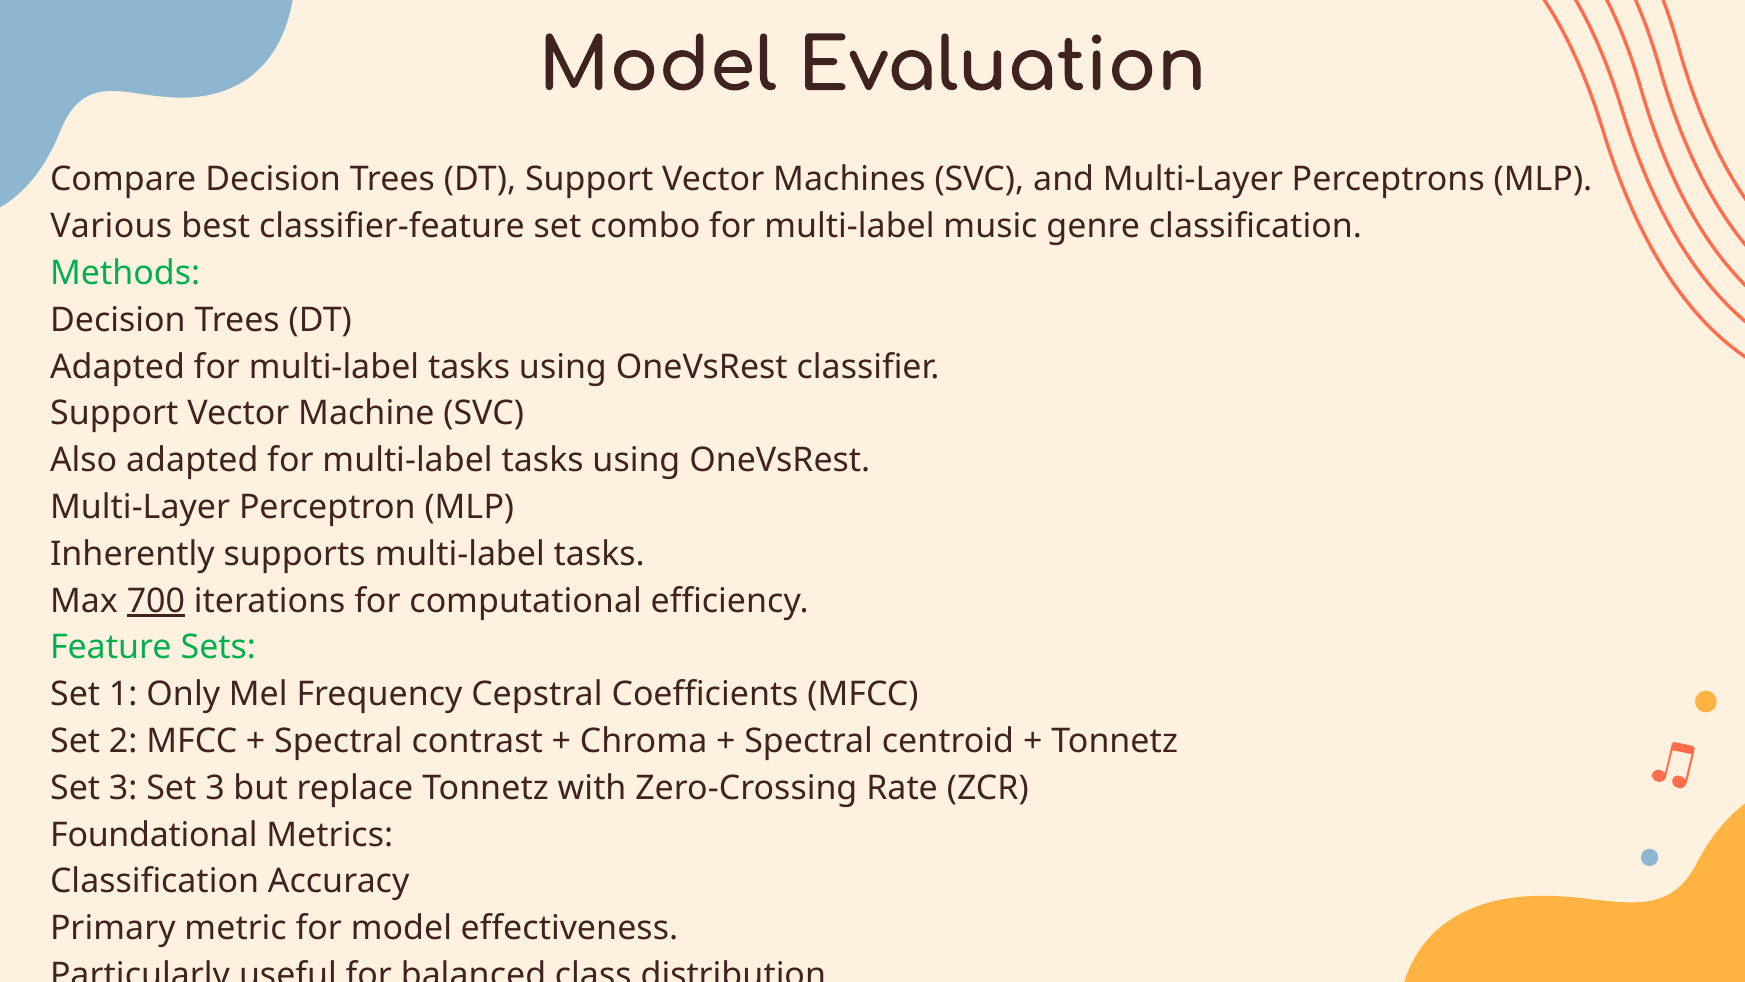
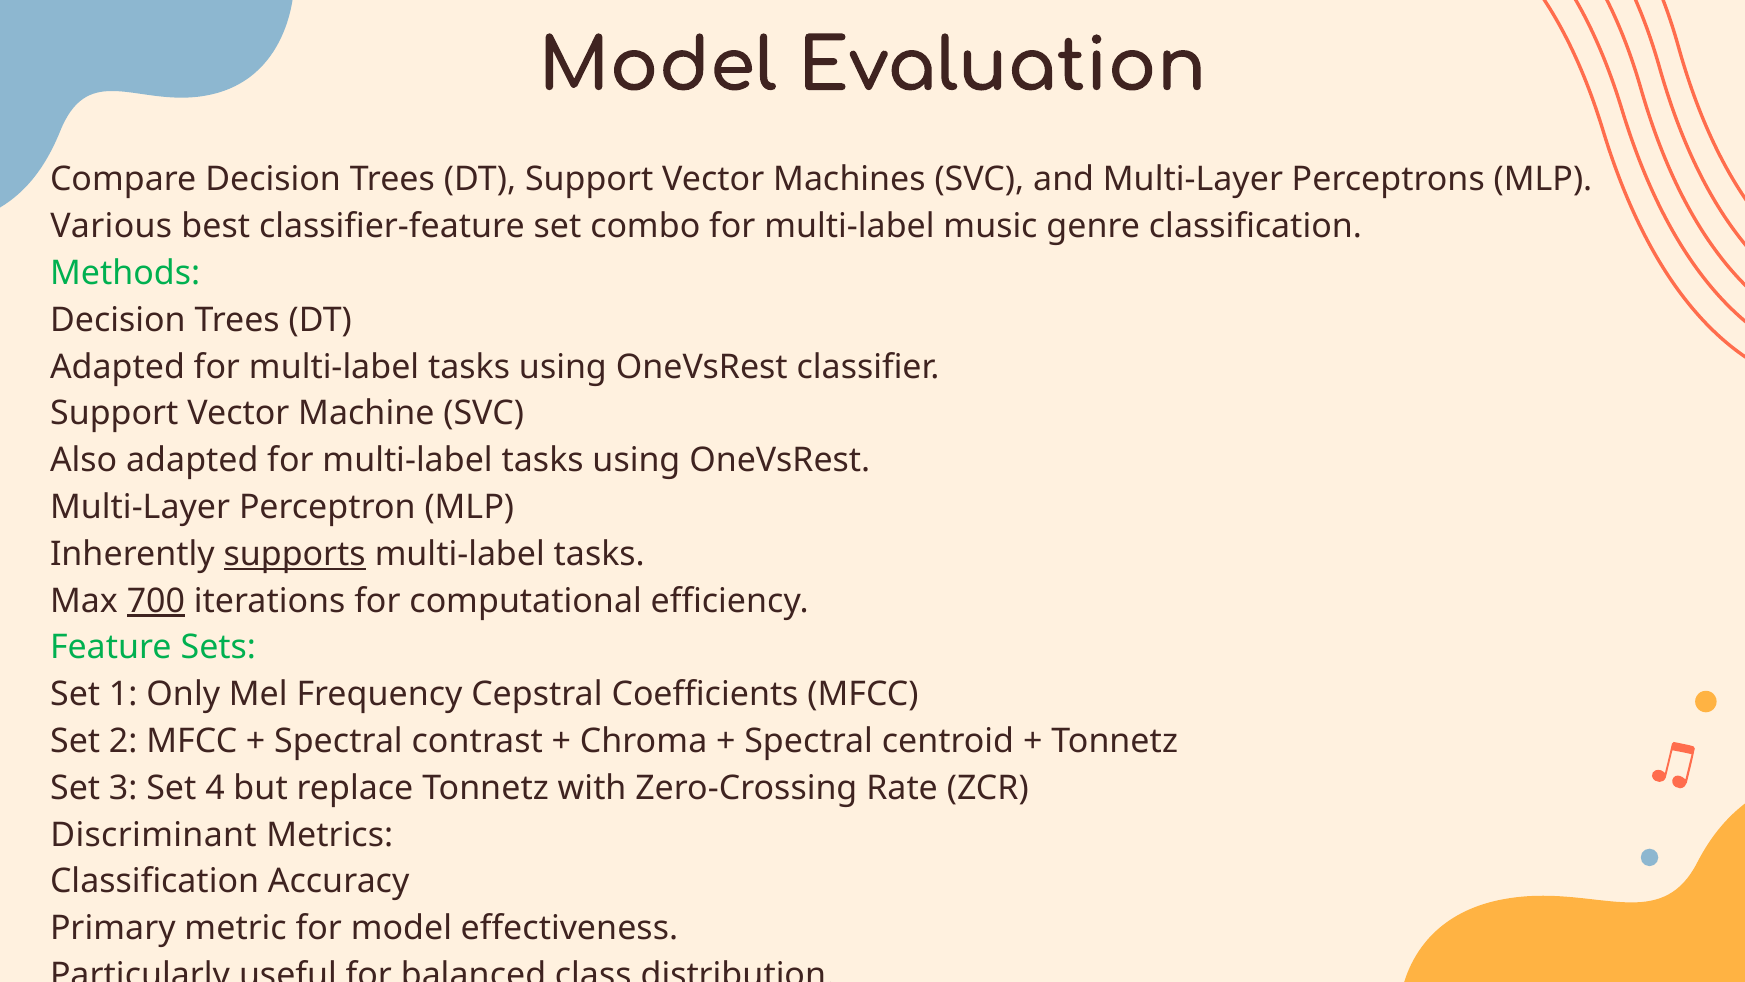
supports underline: none -> present
3 Set 3: 3 -> 4
Foundational: Foundational -> Discriminant
